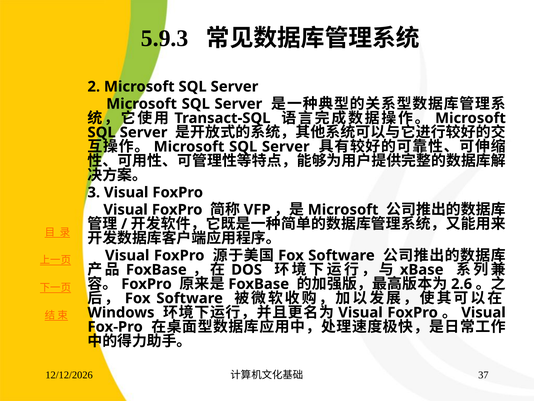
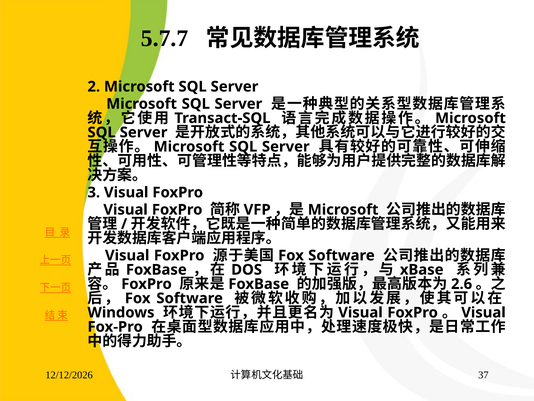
5.9.3: 5.9.3 -> 5.7.7
